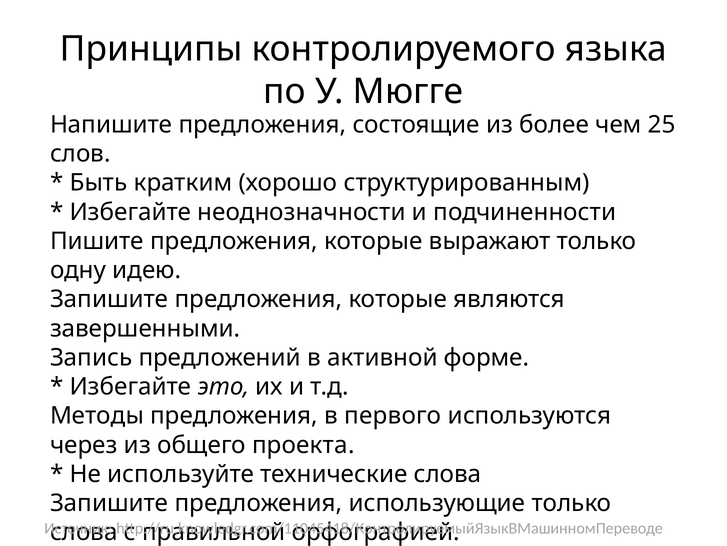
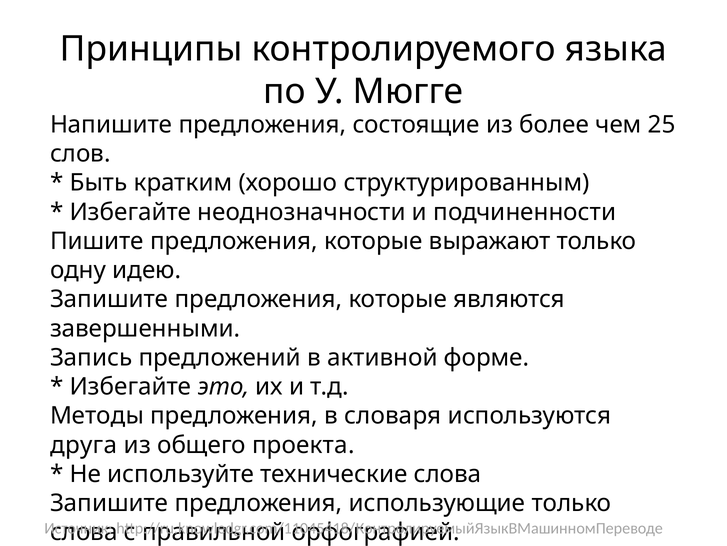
первого: первого -> словаря
через: через -> друга
